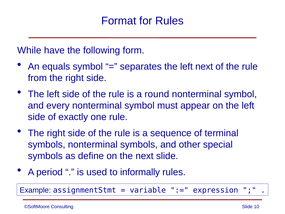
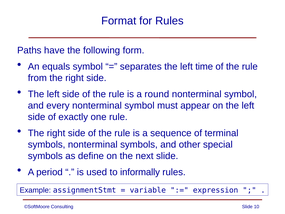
While: While -> Paths
left next: next -> time
